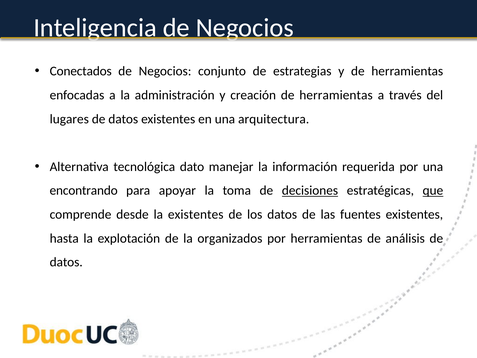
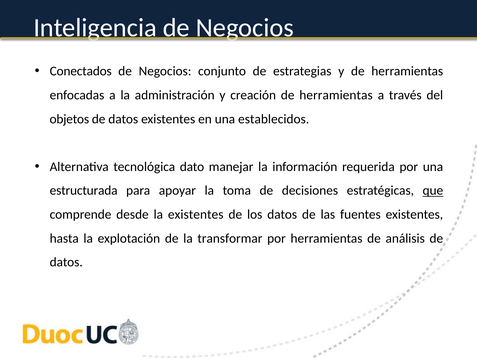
lugares: lugares -> objetos
arquitectura: arquitectura -> establecidos
encontrando: encontrando -> estructurada
decisiones underline: present -> none
organizados: organizados -> transformar
